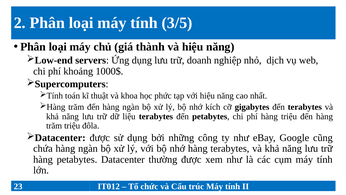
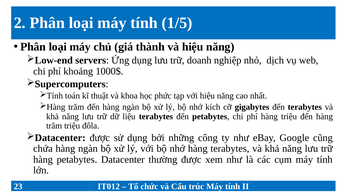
3/5: 3/5 -> 1/5
